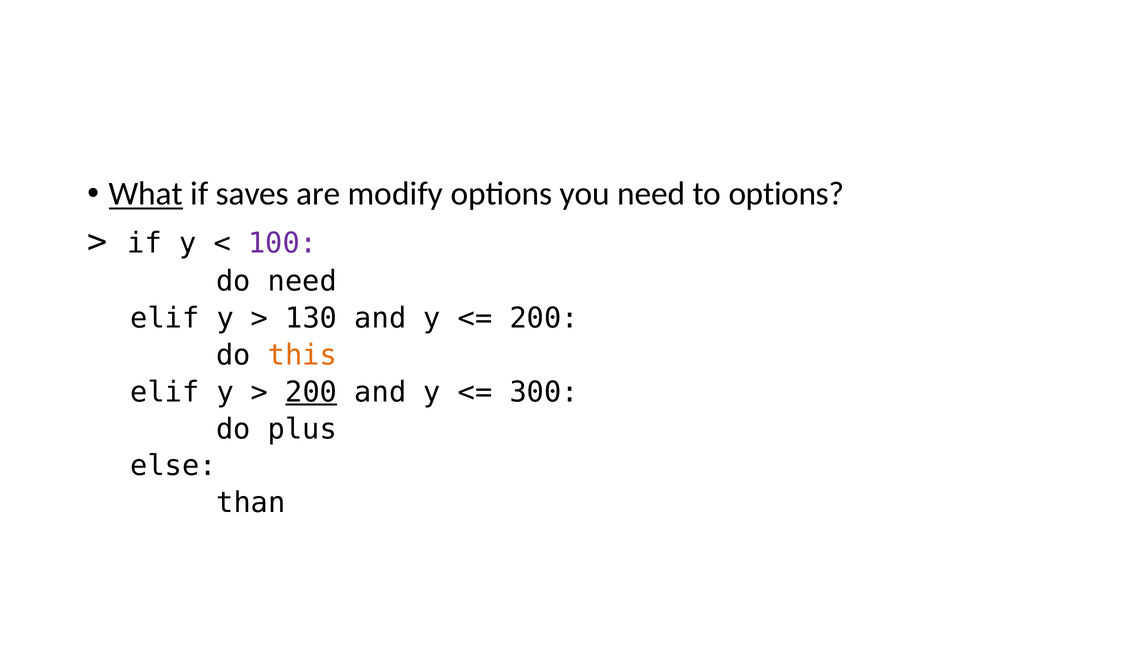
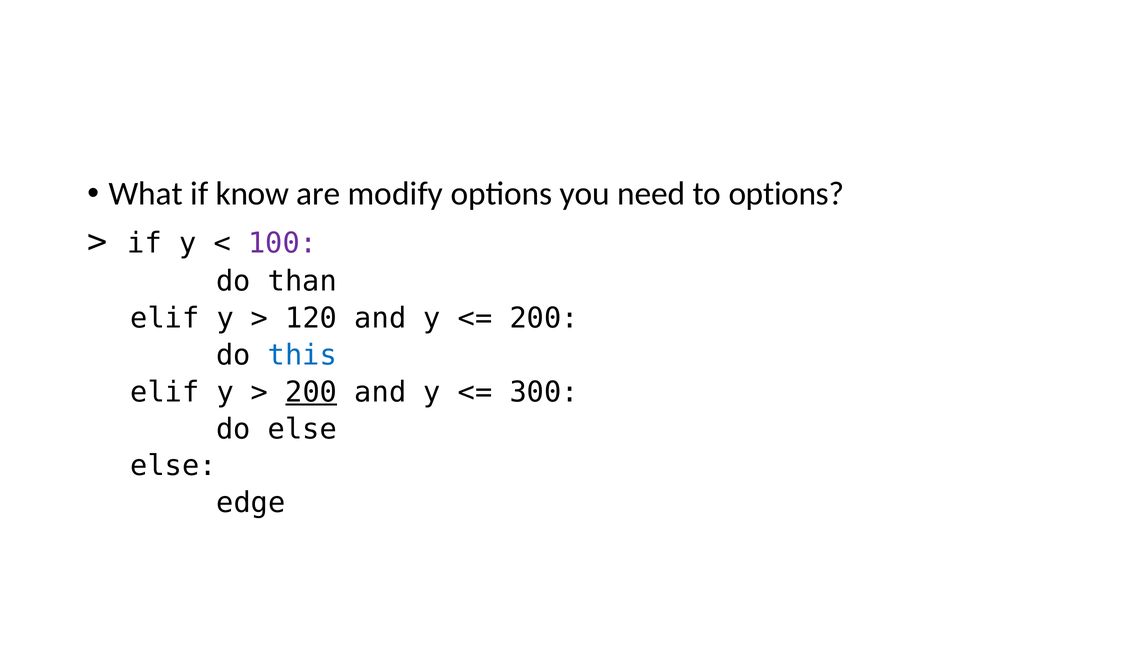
What underline: present -> none
saves: saves -> know
do need: need -> than
130: 130 -> 120
this colour: orange -> blue
do plus: plus -> else
than: than -> edge
